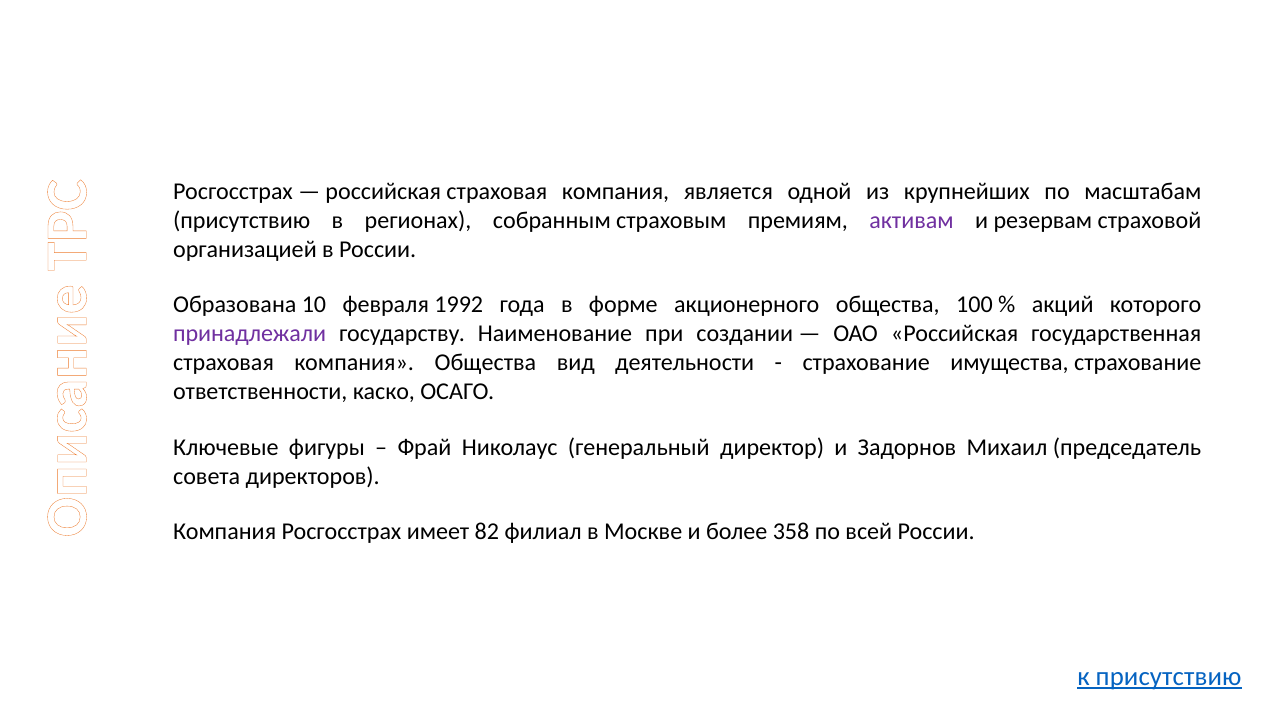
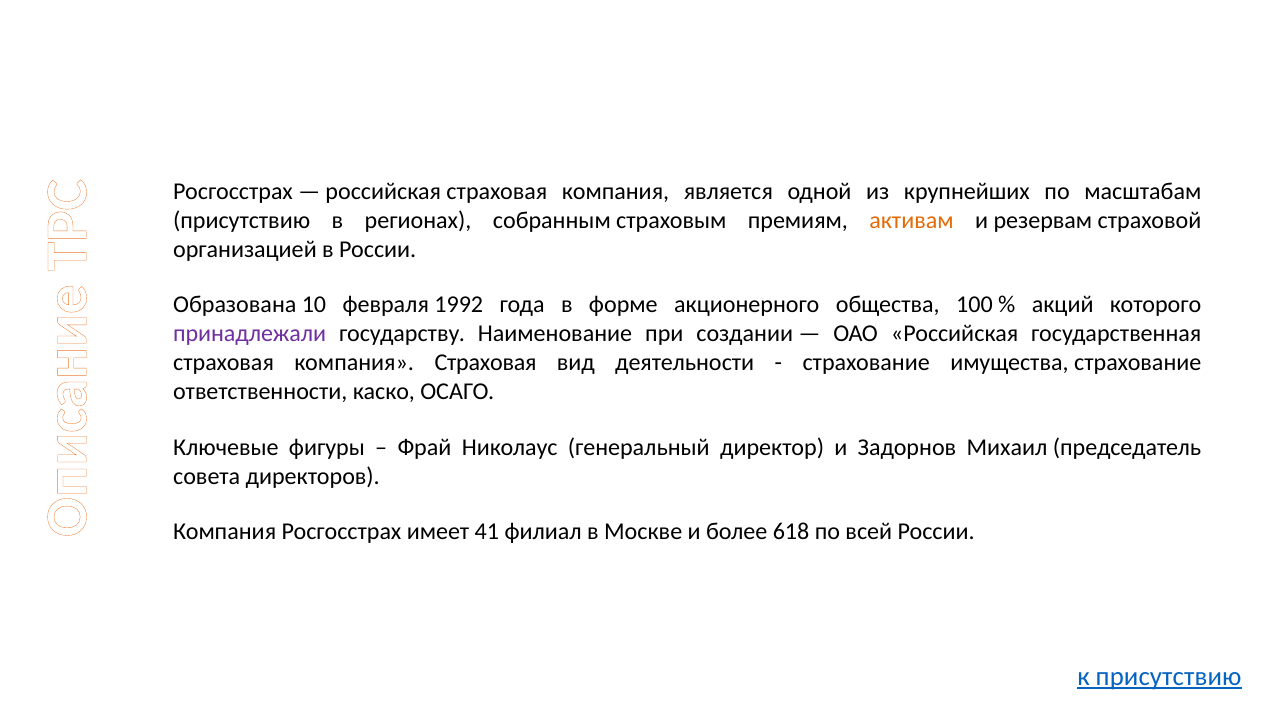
активам colour: purple -> orange
компания Общества: Общества -> Страховая
82: 82 -> 41
358: 358 -> 618
